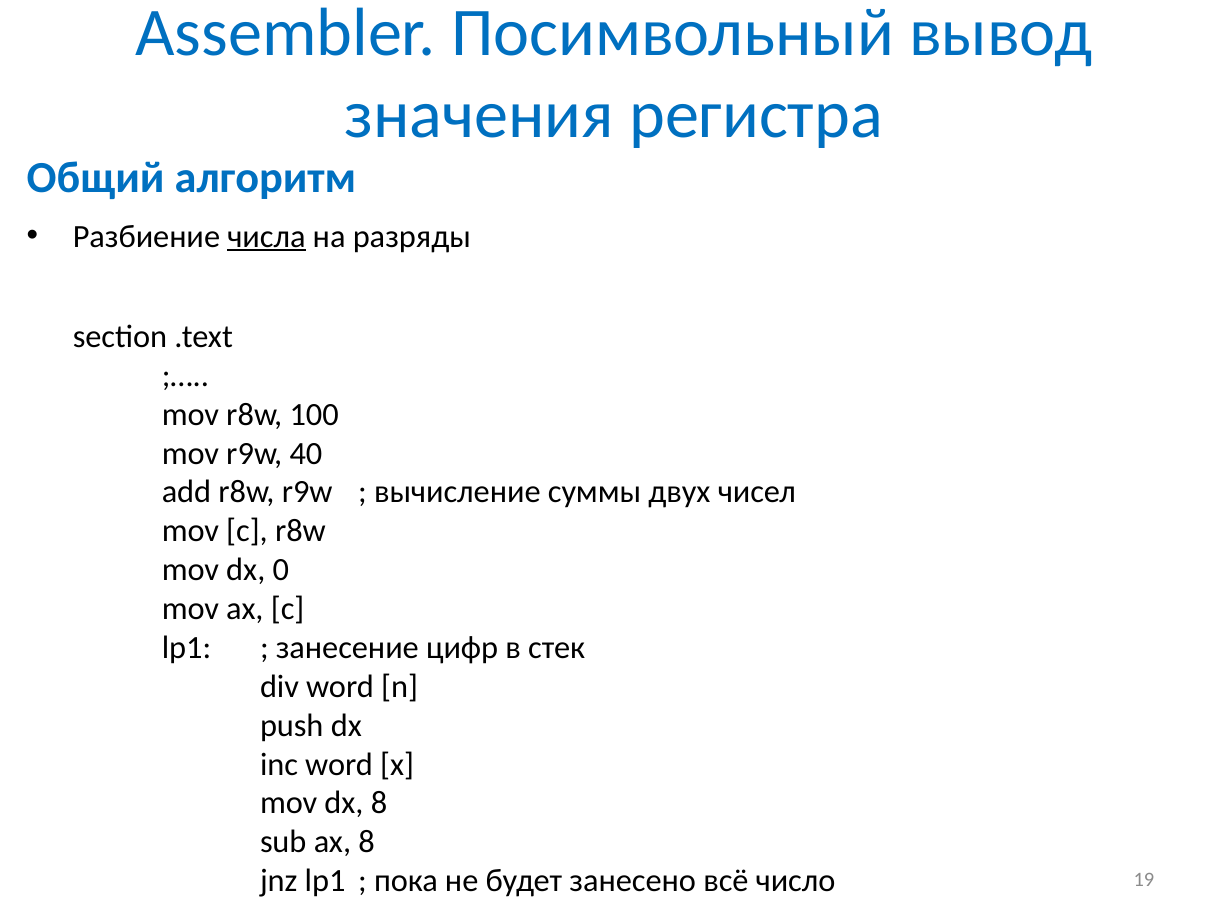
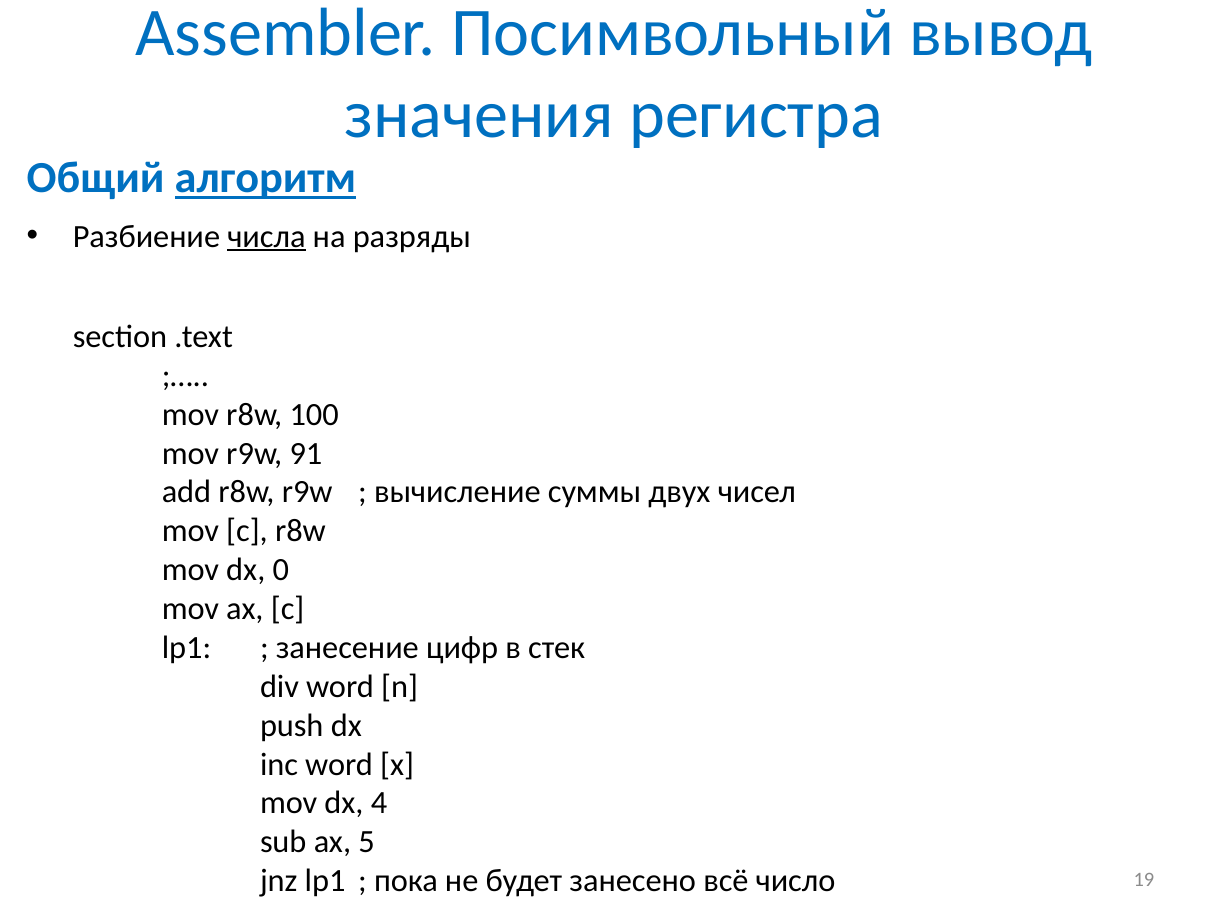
алгоритм underline: none -> present
40: 40 -> 91
dx 8: 8 -> 4
ax 8: 8 -> 5
